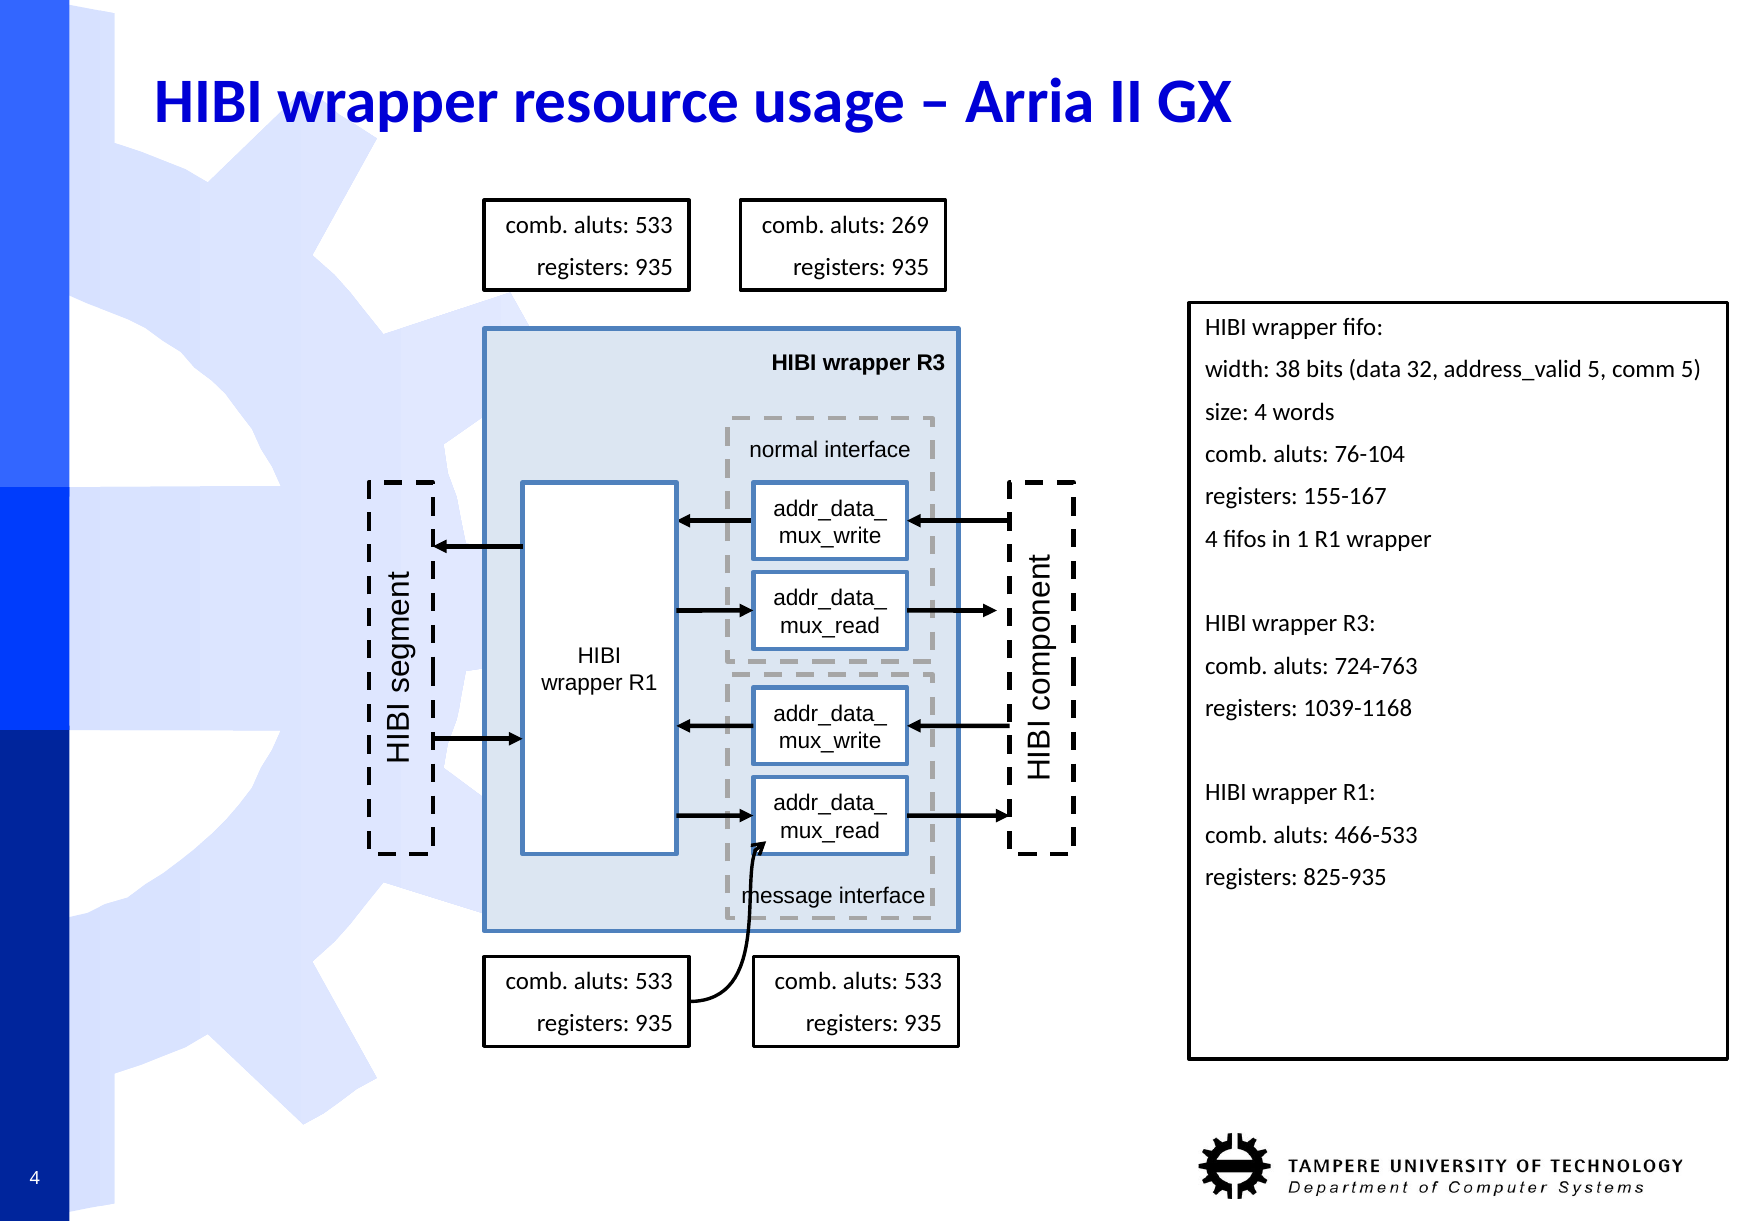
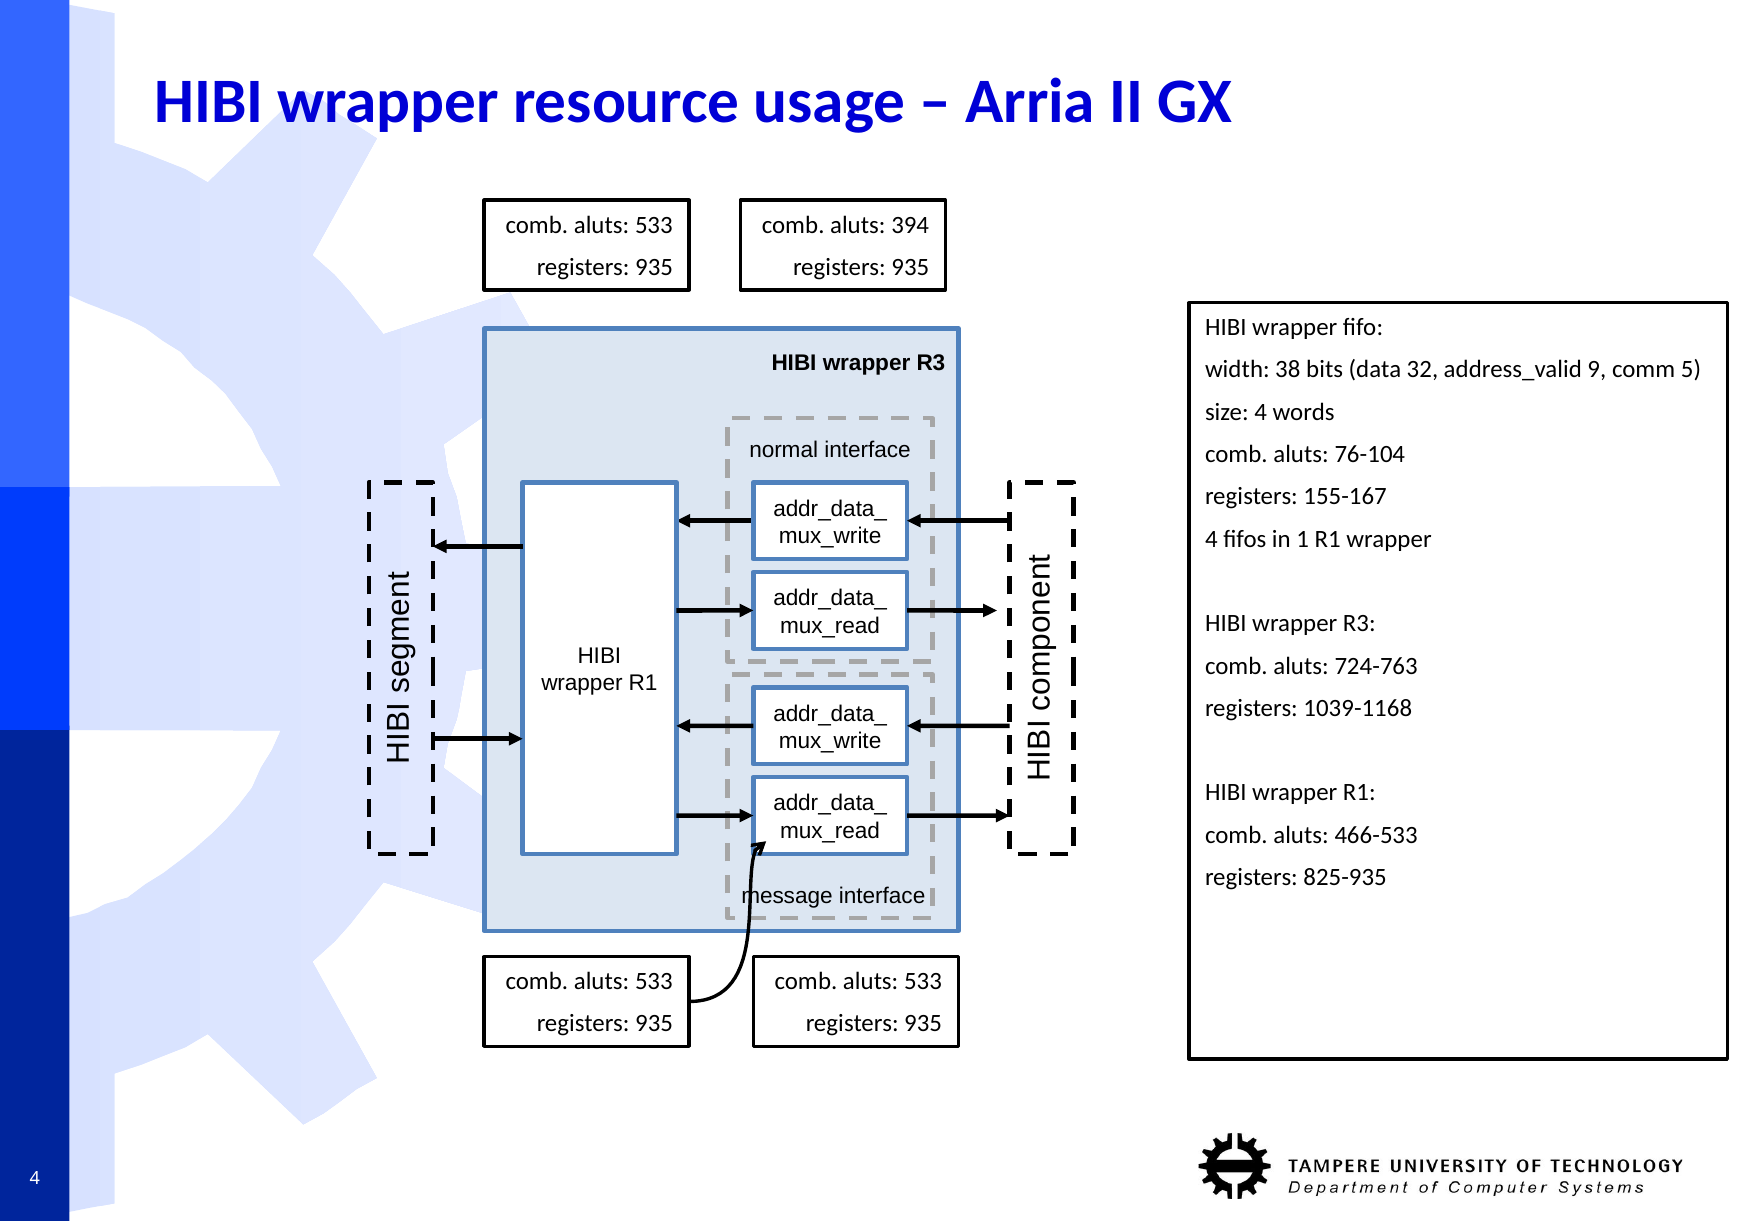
269: 269 -> 394
address_valid 5: 5 -> 9
